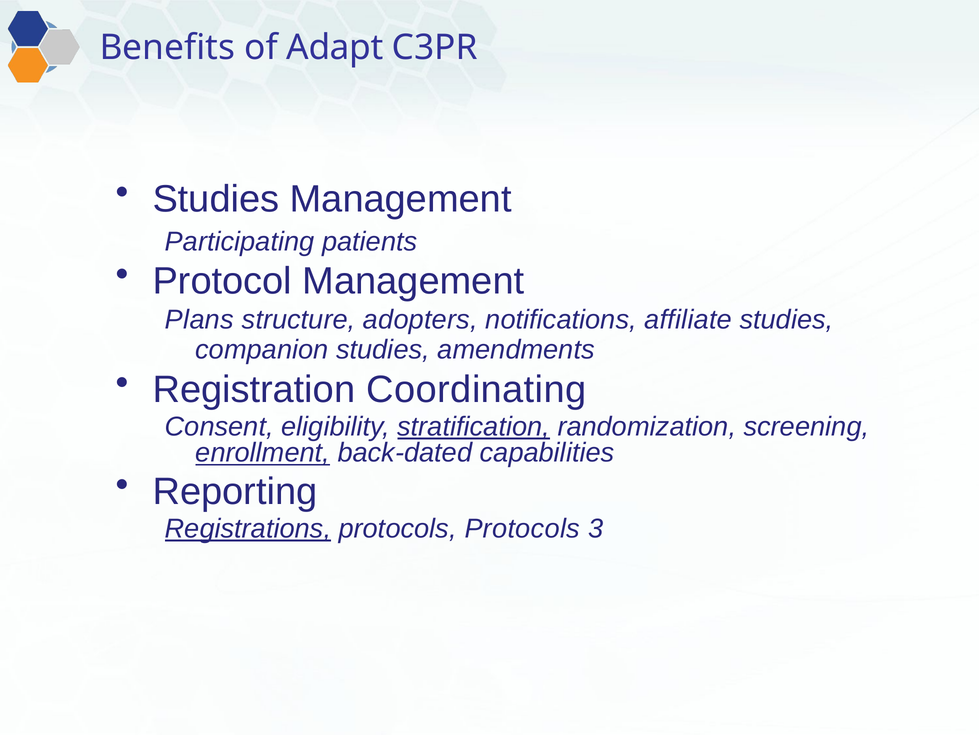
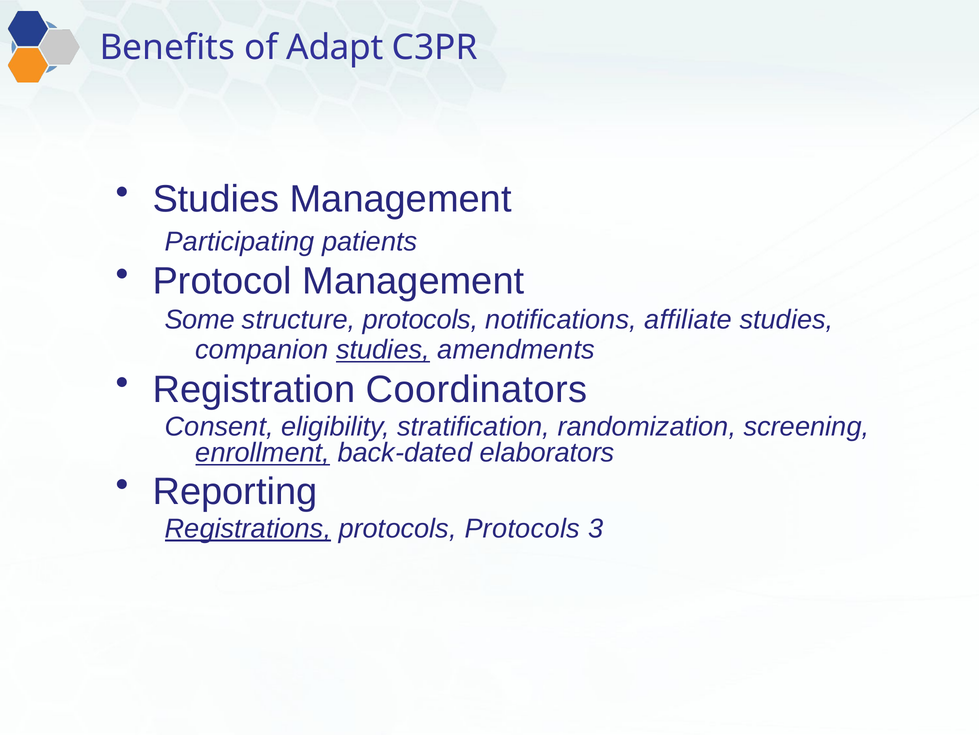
Plans: Plans -> Some
structure adopters: adopters -> protocols
studies at (383, 350) underline: none -> present
Coordinating: Coordinating -> Coordinators
stratification underline: present -> none
capabilities: capabilities -> elaborators
